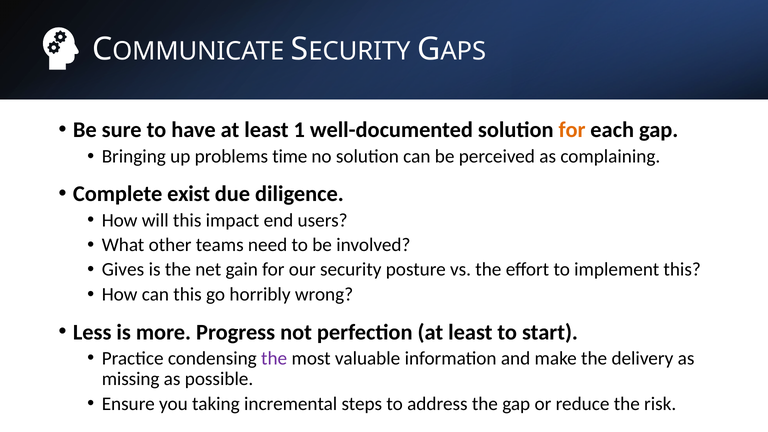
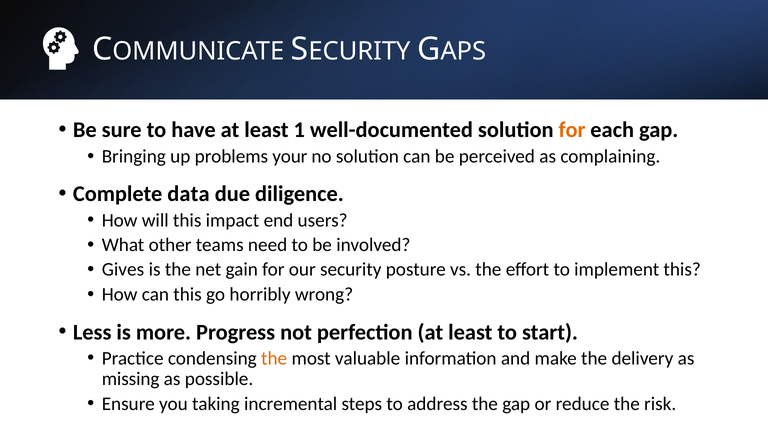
time: time -> your
exist: exist -> data
the at (274, 358) colour: purple -> orange
